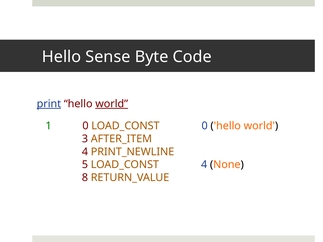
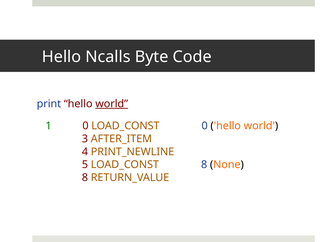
Sense: Sense -> Ncalls
print underline: present -> none
LOAD_CONST 4: 4 -> 8
